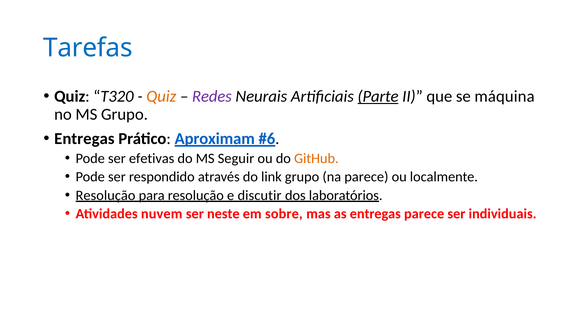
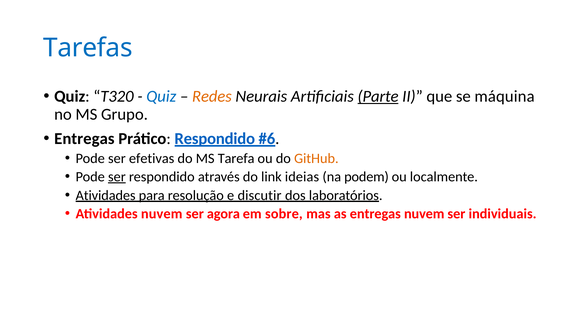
Quiz at (161, 97) colour: orange -> blue
Redes colour: purple -> orange
Prático Aproximam: Aproximam -> Respondido
Seguir: Seguir -> Tarefa
ser at (117, 177) underline: none -> present
link grupo: grupo -> ideias
na parece: parece -> podem
Resolução at (106, 195): Resolução -> Atividades
neste: neste -> agora
entregas parece: parece -> nuvem
